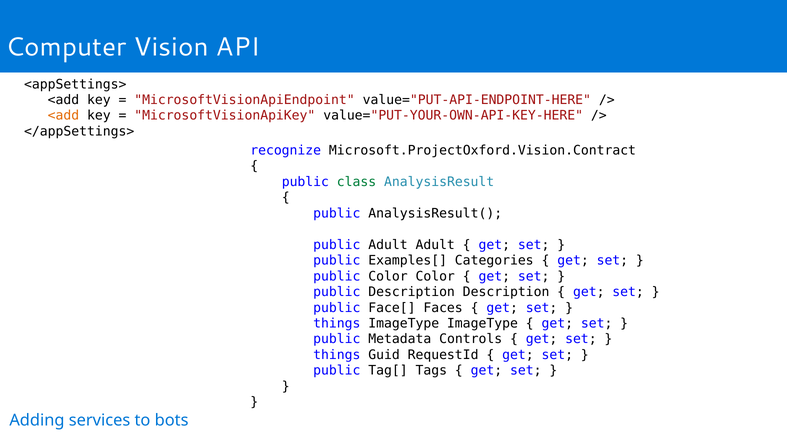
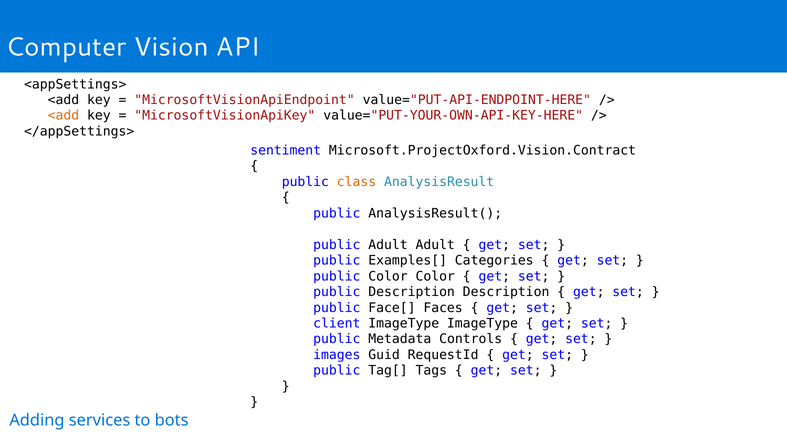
recognize: recognize -> sentiment
class colour: green -> orange
things at (337, 323): things -> client
things at (337, 355): things -> images
